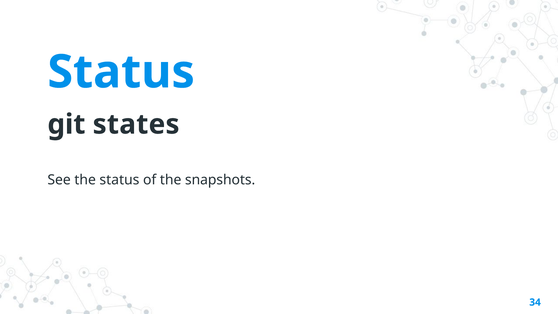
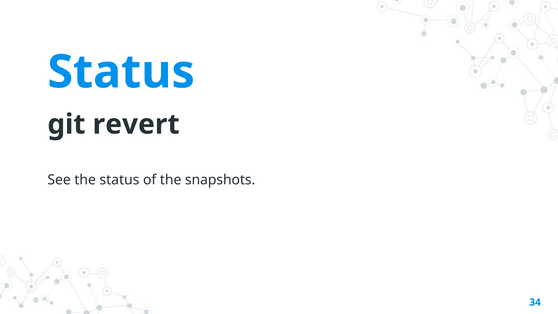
states: states -> revert
